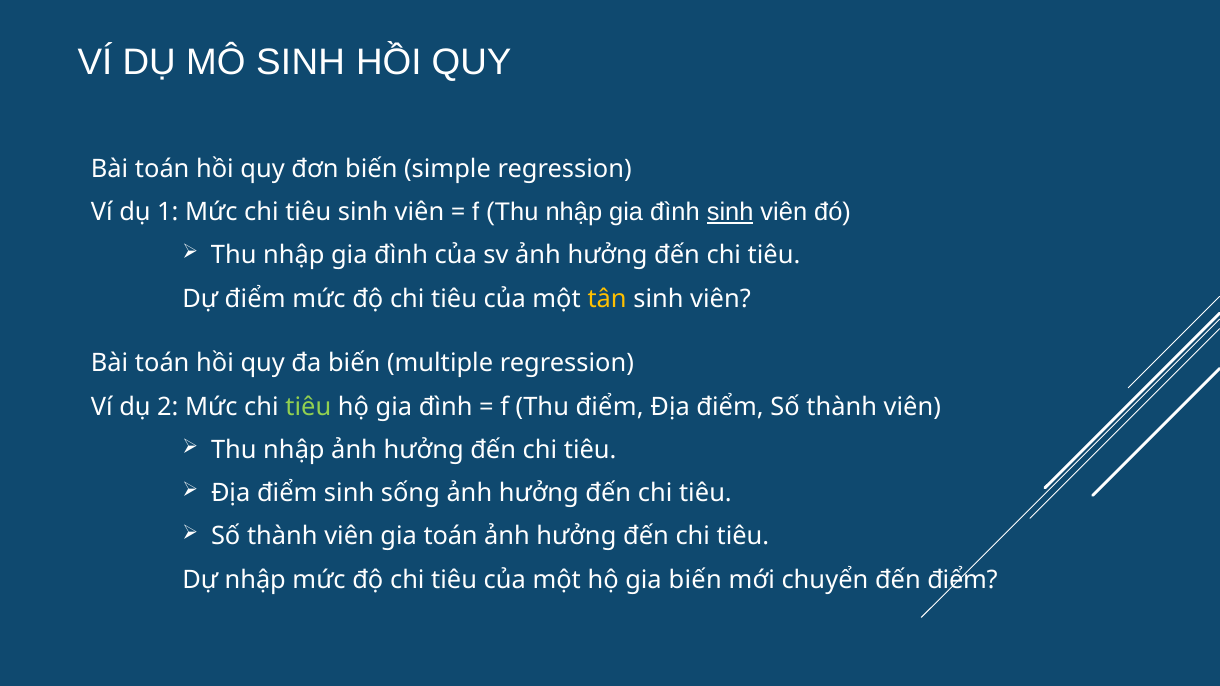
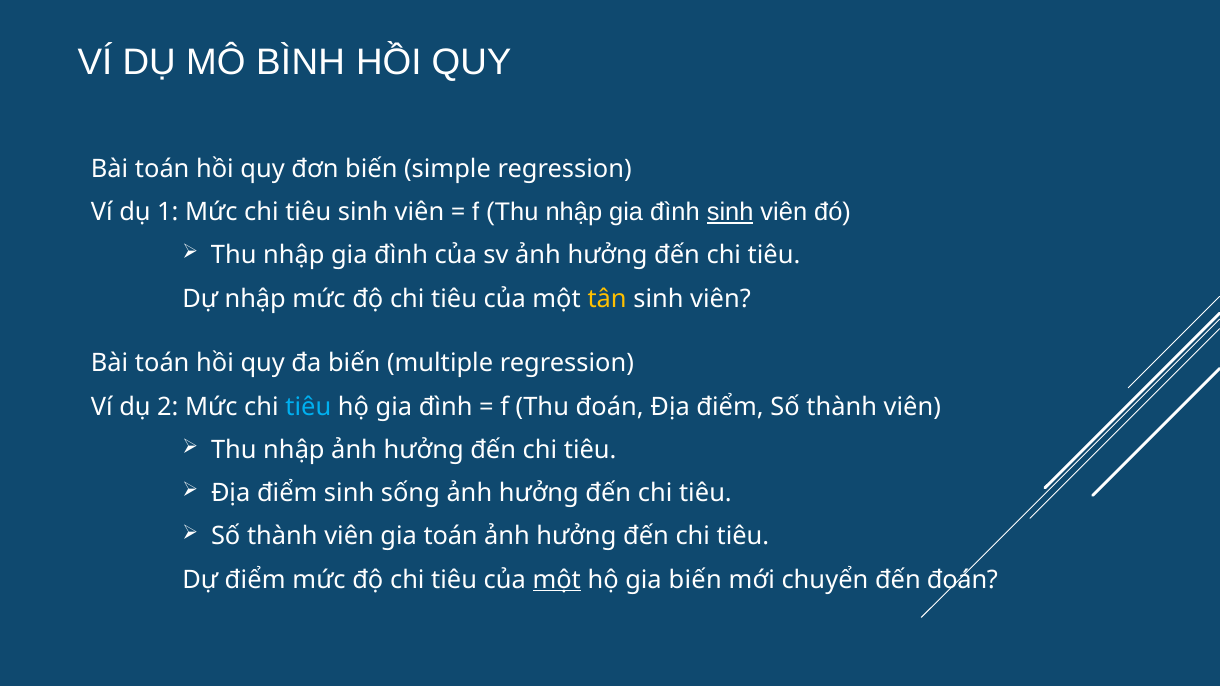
MÔ SINH: SINH -> BÌNH
Dự điểm: điểm -> nhập
tiêu at (308, 407) colour: light green -> light blue
Thu điểm: điểm -> đoán
Dự nhập: nhập -> điểm
một at (557, 580) underline: none -> present
đến điểm: điểm -> đoán
